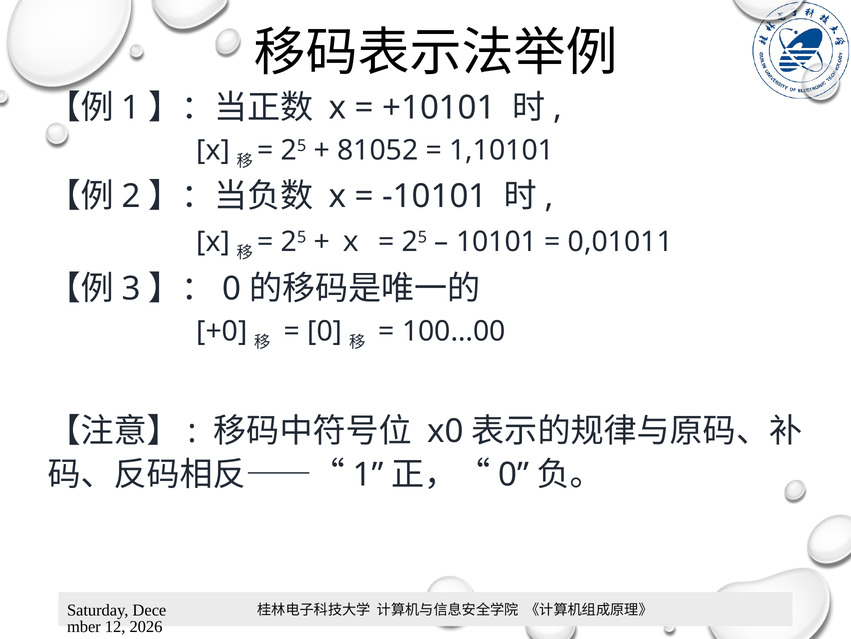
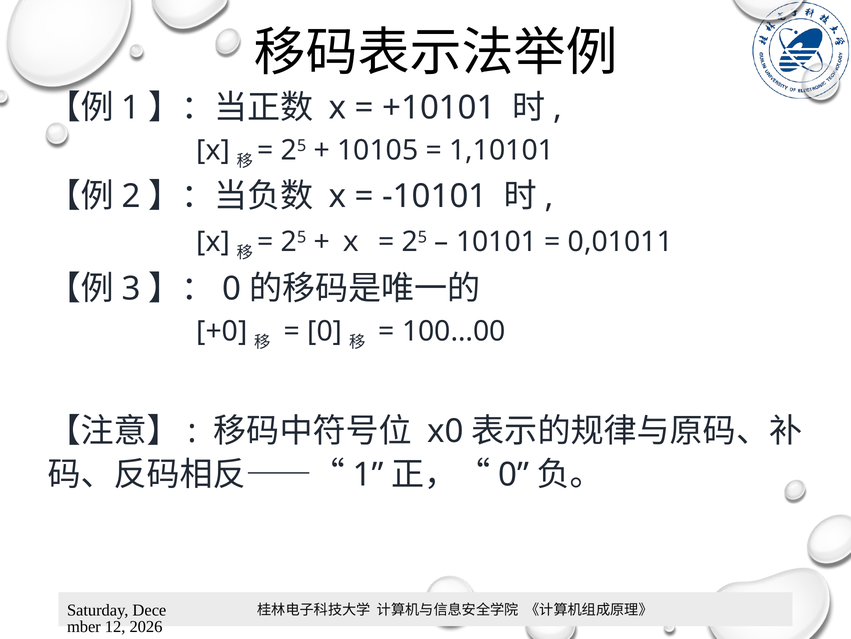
81052: 81052 -> 10105
